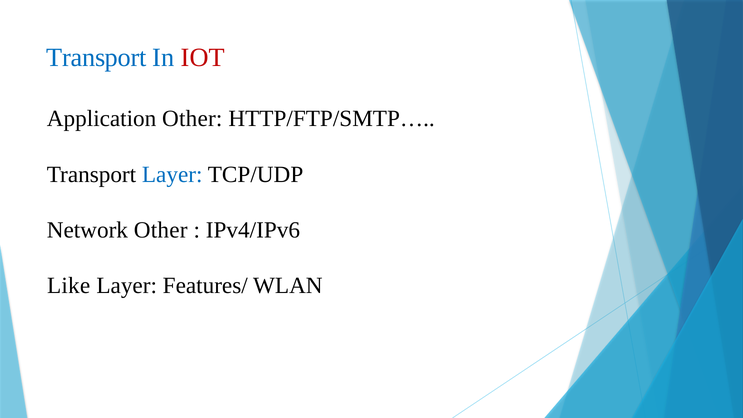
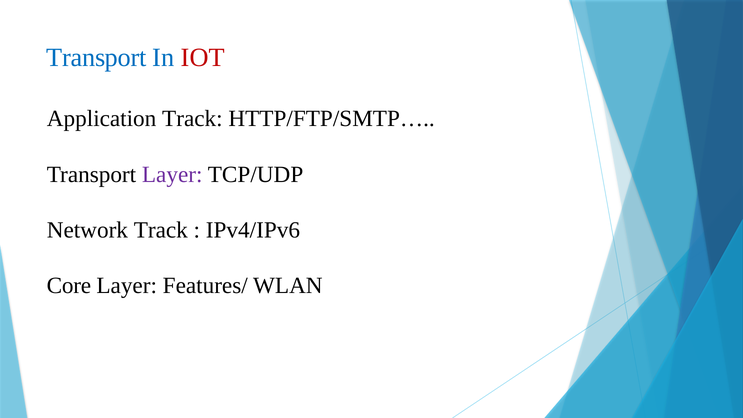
Application Other: Other -> Track
Layer at (172, 174) colour: blue -> purple
Network Other: Other -> Track
Like: Like -> Core
